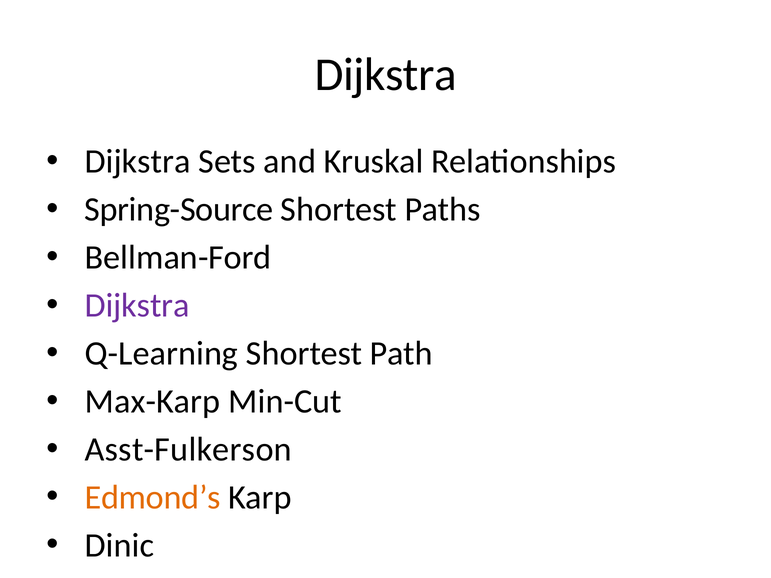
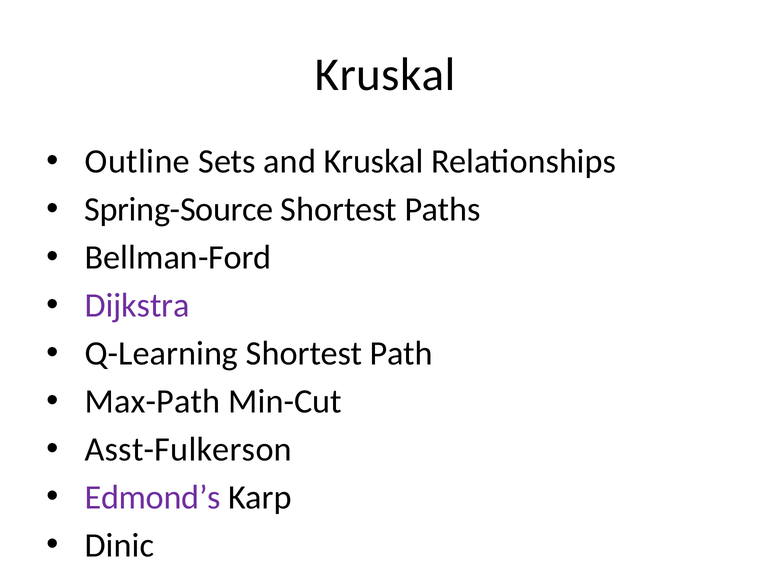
Dijkstra at (386, 75): Dijkstra -> Kruskal
Dijkstra at (138, 162): Dijkstra -> Outline
Max-Karp: Max-Karp -> Max-Path
Edmond’s colour: orange -> purple
